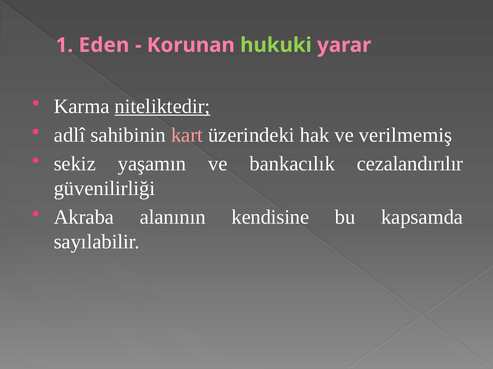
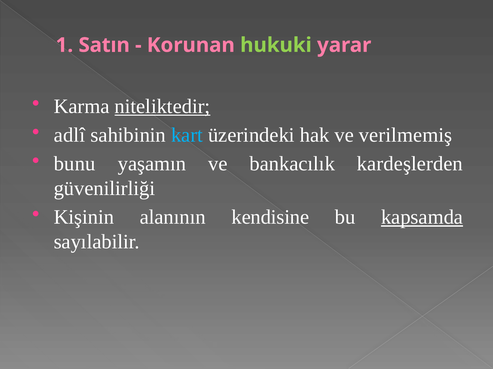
Eden: Eden -> Satın
kart colour: pink -> light blue
sekiz: sekiz -> bunu
cezalandırılır: cezalandırılır -> kardeşlerden
Akraba: Akraba -> Kişinin
kapsamda underline: none -> present
